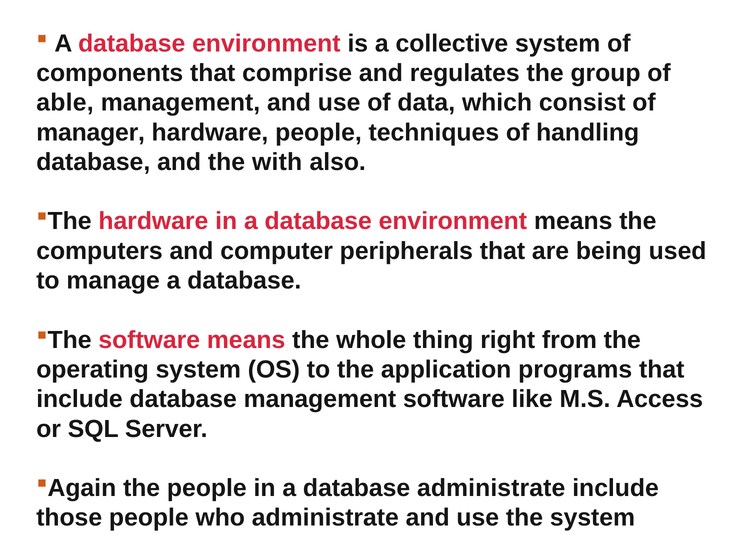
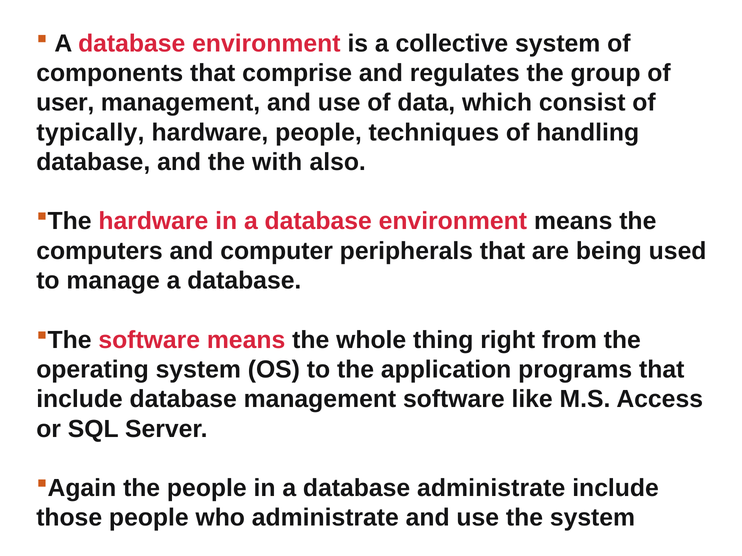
able: able -> user
manager: manager -> typically
